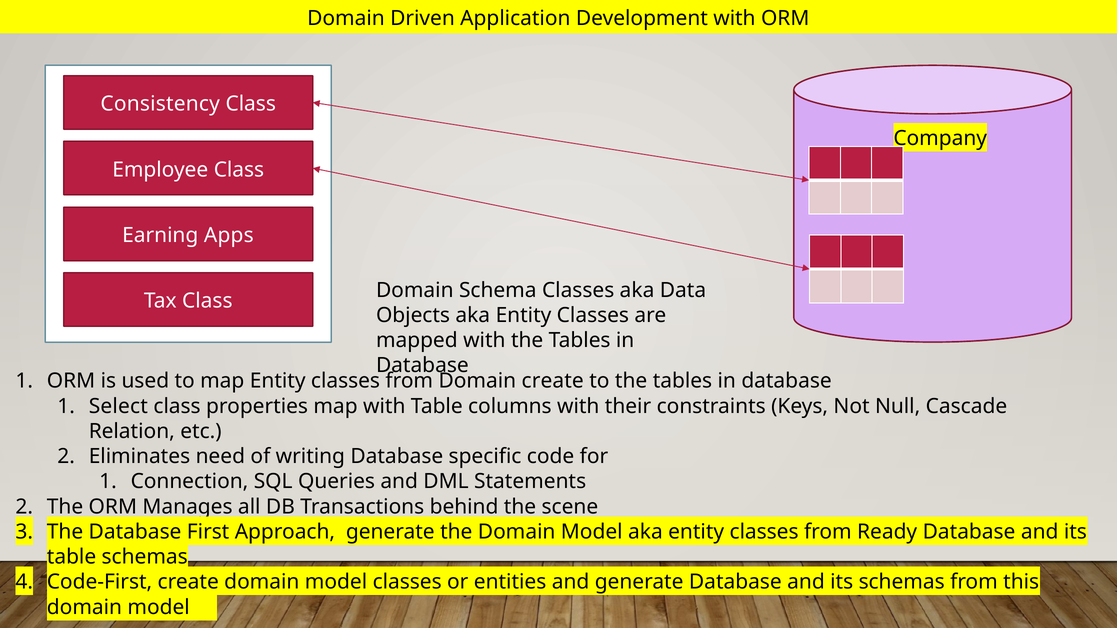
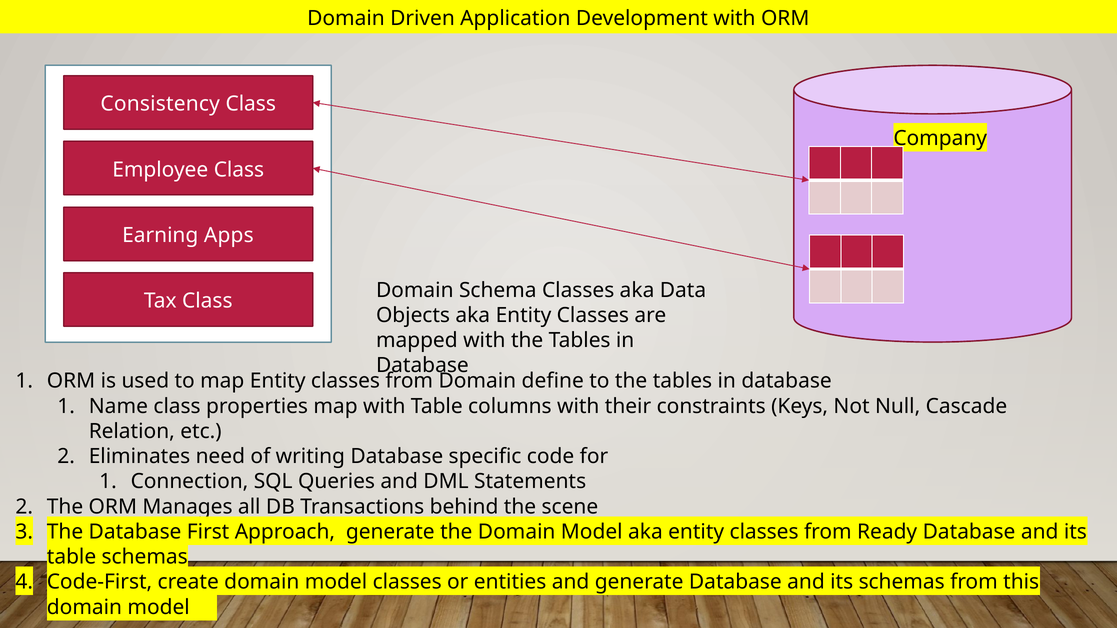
Domain create: create -> define
Select: Select -> Name
